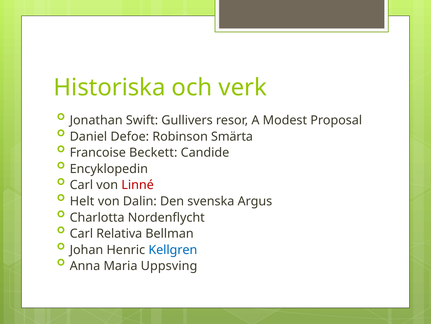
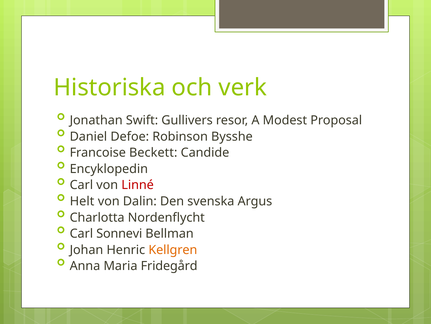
Smärta: Smärta -> Bysshe
Relativa: Relativa -> Sonnevi
Kellgren colour: blue -> orange
Uppsving: Uppsving -> Fridegård
